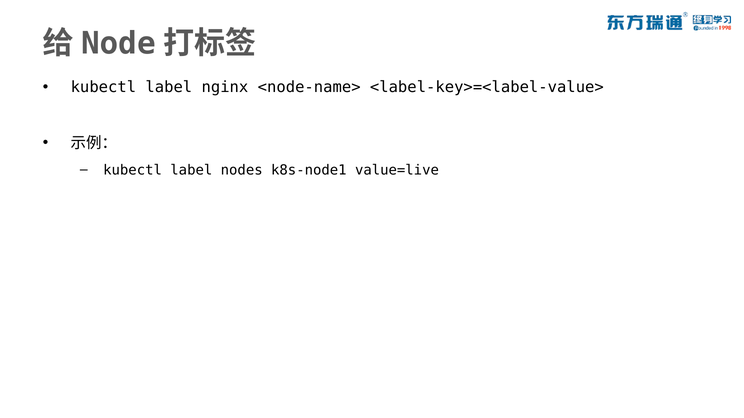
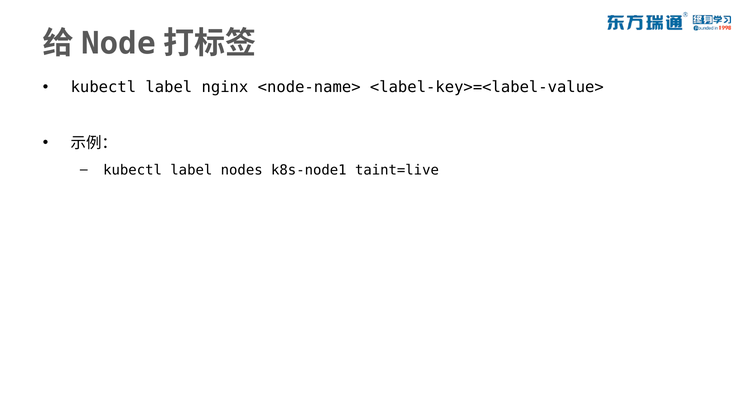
value=live: value=live -> taint=live
